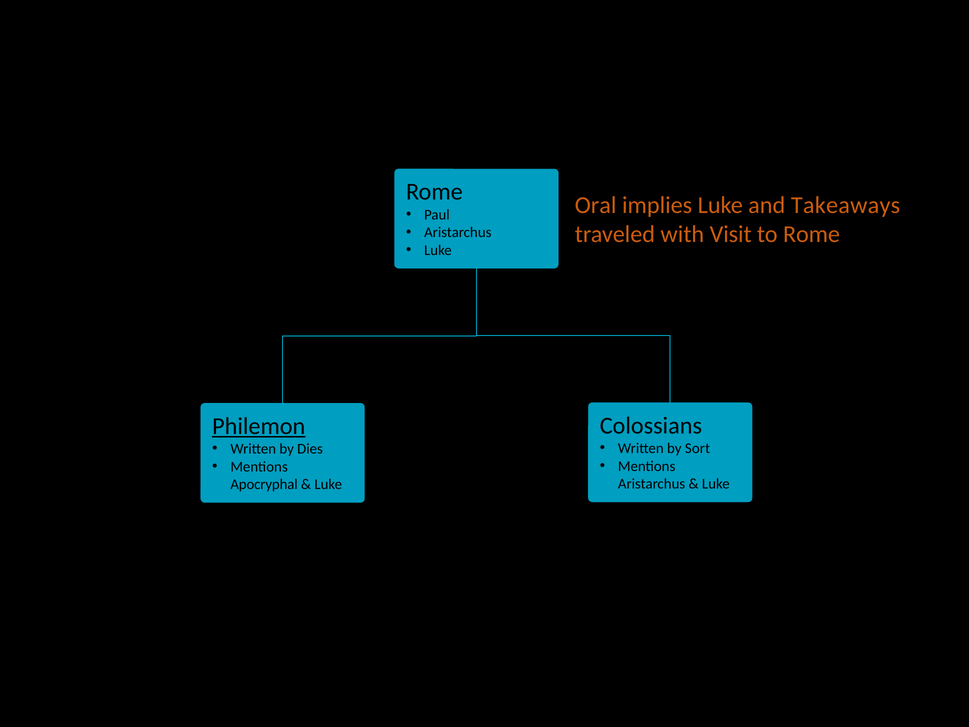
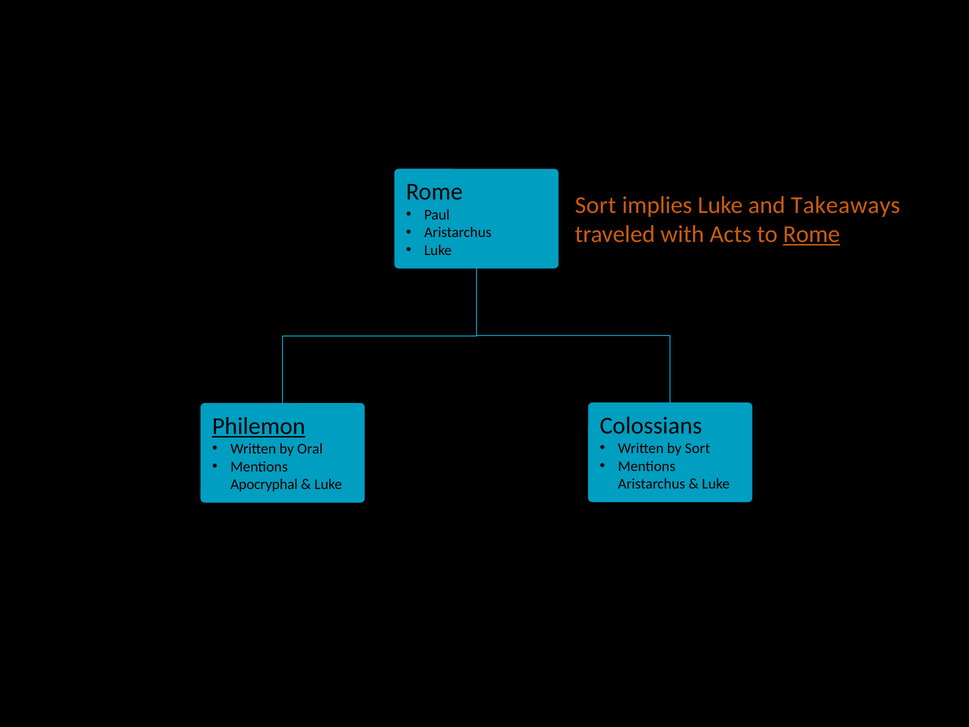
Oral at (596, 205): Oral -> Sort
Visit: Visit -> Acts
Rome at (812, 234) underline: none -> present
Dies: Dies -> Oral
